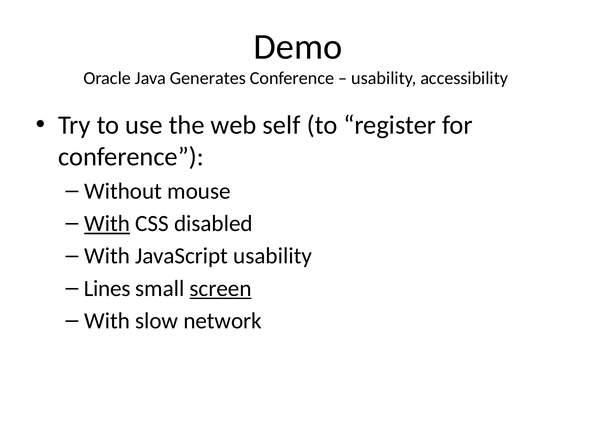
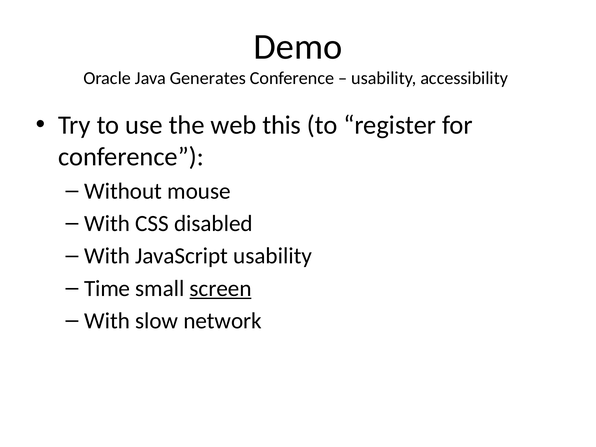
self: self -> this
With at (107, 224) underline: present -> none
Lines: Lines -> Time
